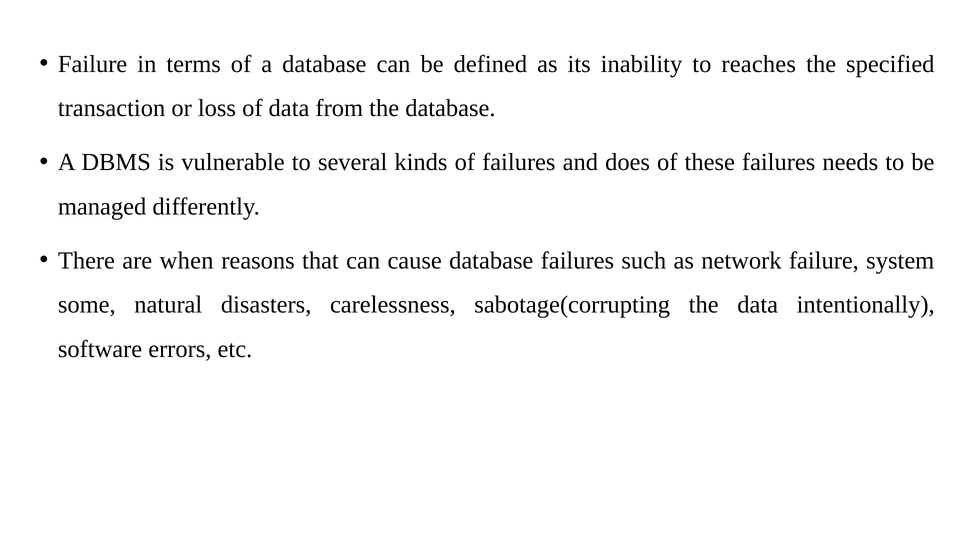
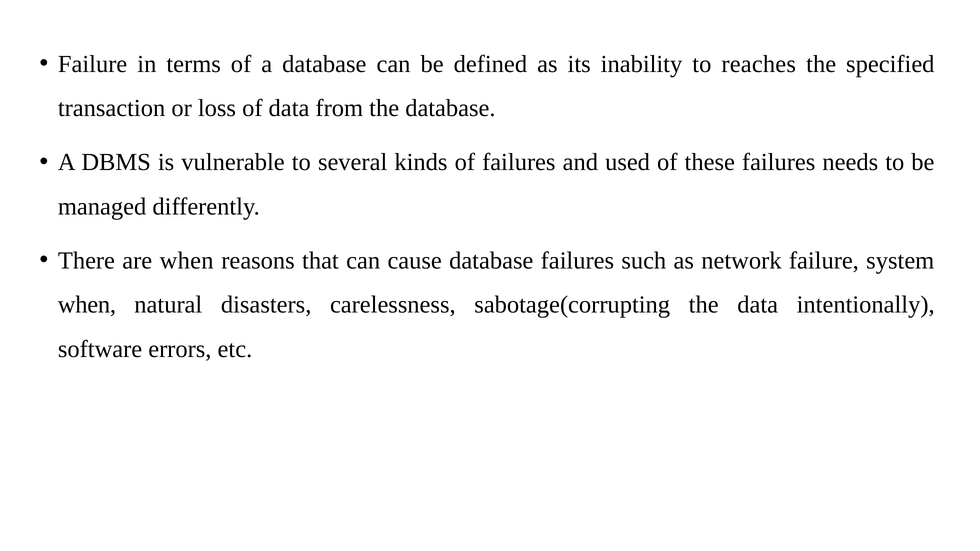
does: does -> used
some at (87, 305): some -> when
